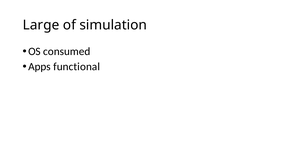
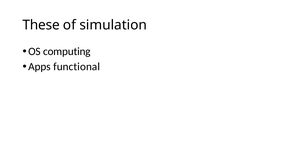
Large: Large -> These
consumed: consumed -> computing
